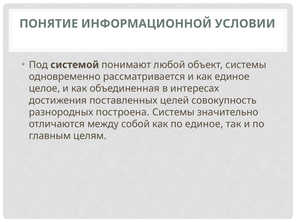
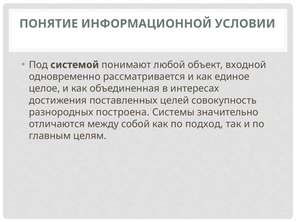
объект системы: системы -> входной
по единое: единое -> подход
